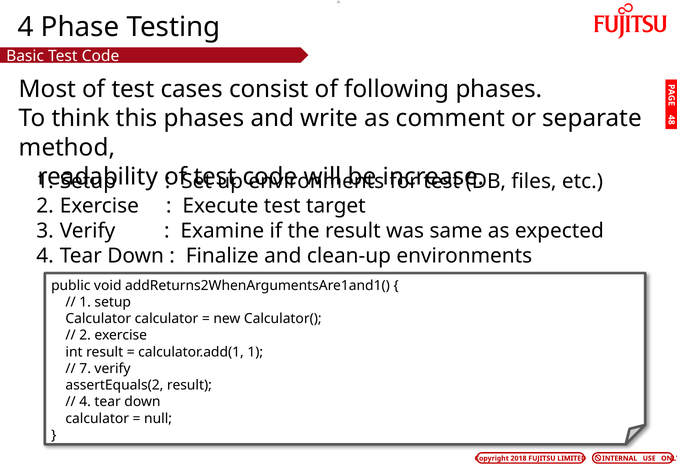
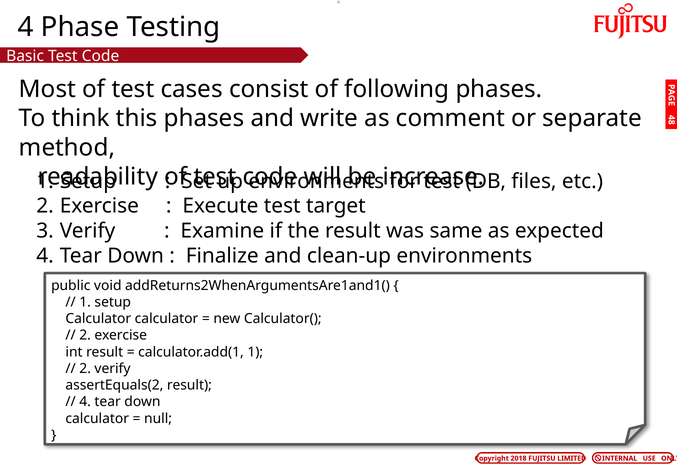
7 at (85, 369): 7 -> 2
